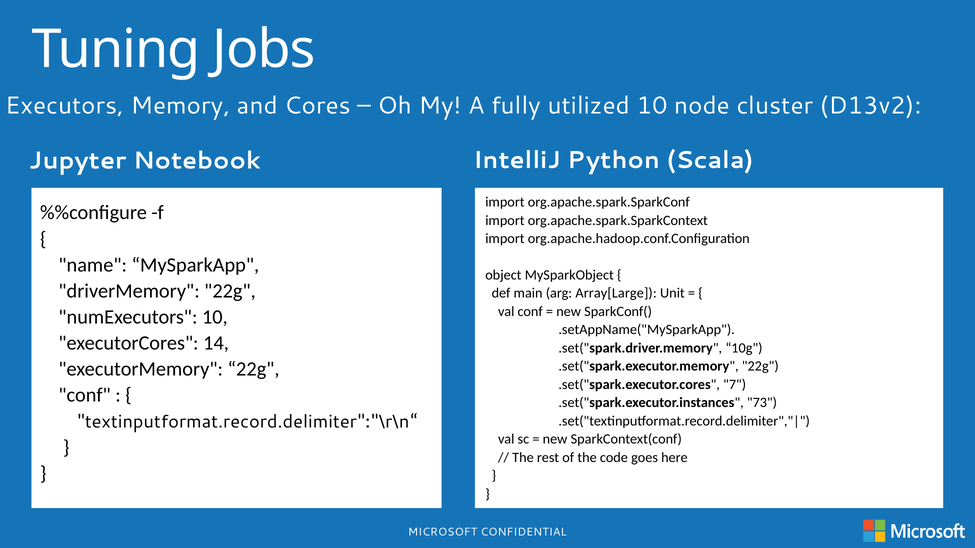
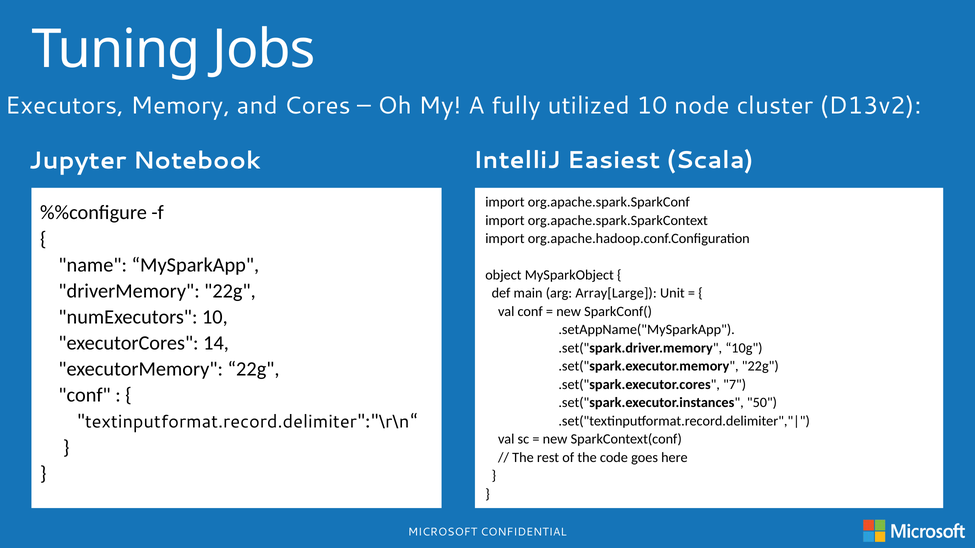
Python: Python -> Easiest
73: 73 -> 50
